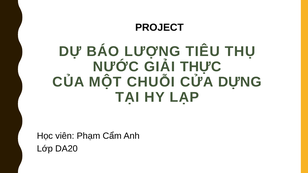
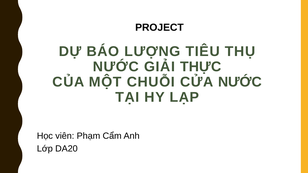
CỬA DỰNG: DỰNG -> NƯỚC
